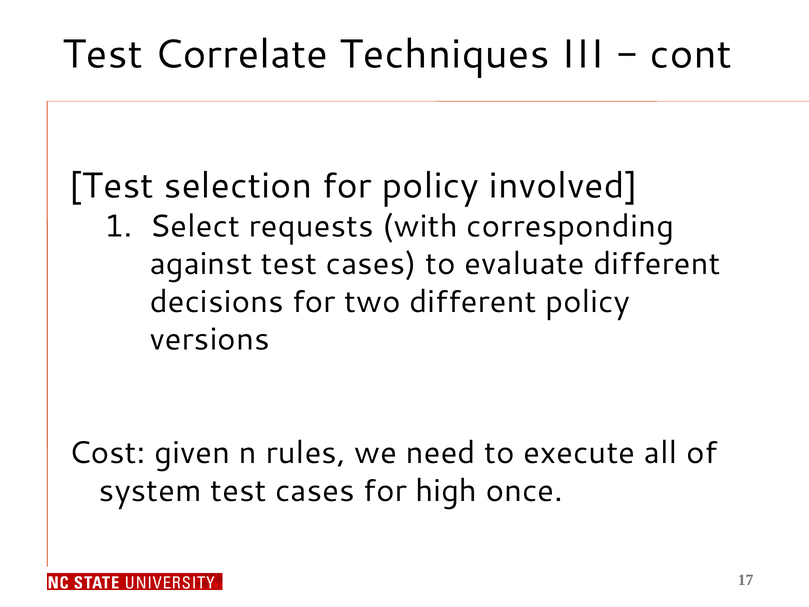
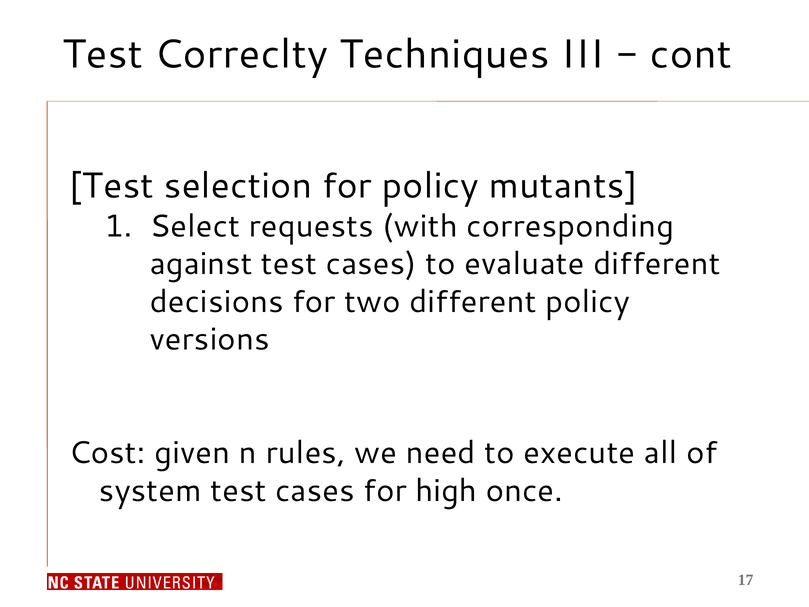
Correlate: Correlate -> Correclty
involved: involved -> mutants
